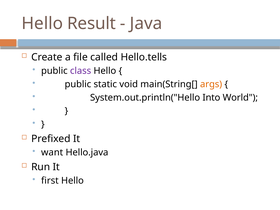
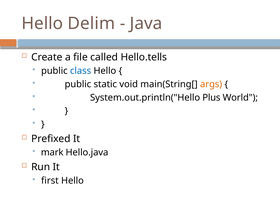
Result: Result -> Delim
class colour: purple -> blue
Into: Into -> Plus
want: want -> mark
